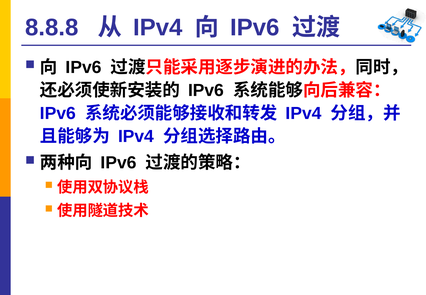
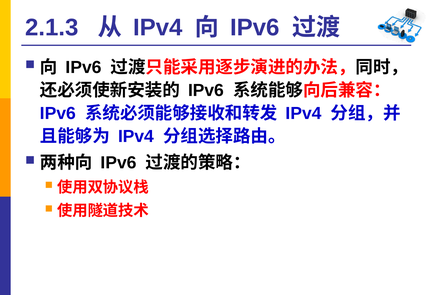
8.8.8: 8.8.8 -> 2.1.3
